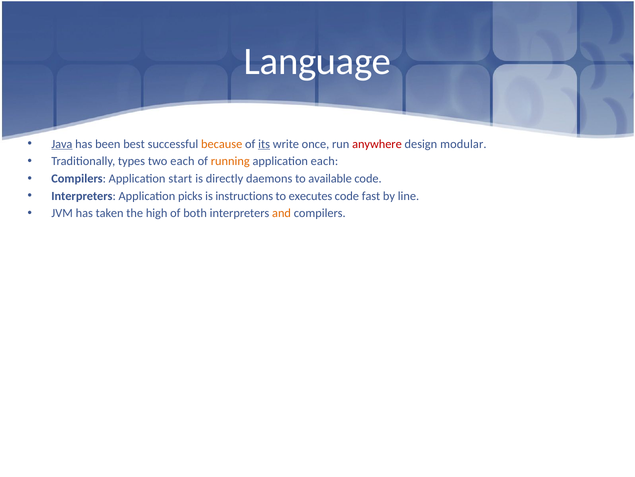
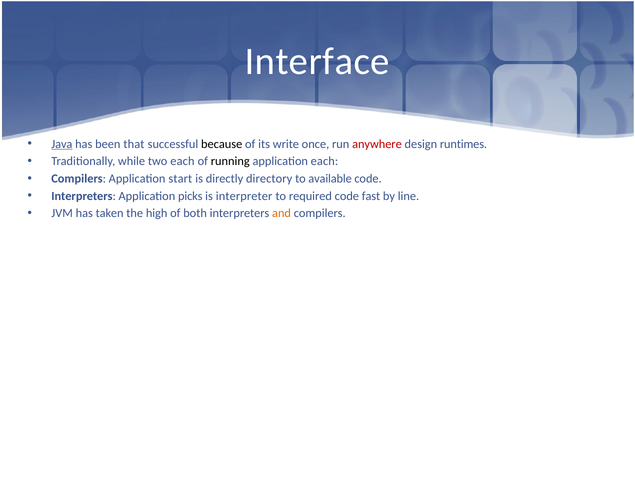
Language: Language -> Interface
best: best -> that
because colour: orange -> black
its underline: present -> none
modular: modular -> runtimes
types: types -> while
running colour: orange -> black
daemons: daemons -> directory
instructions: instructions -> interpreter
executes: executes -> required
